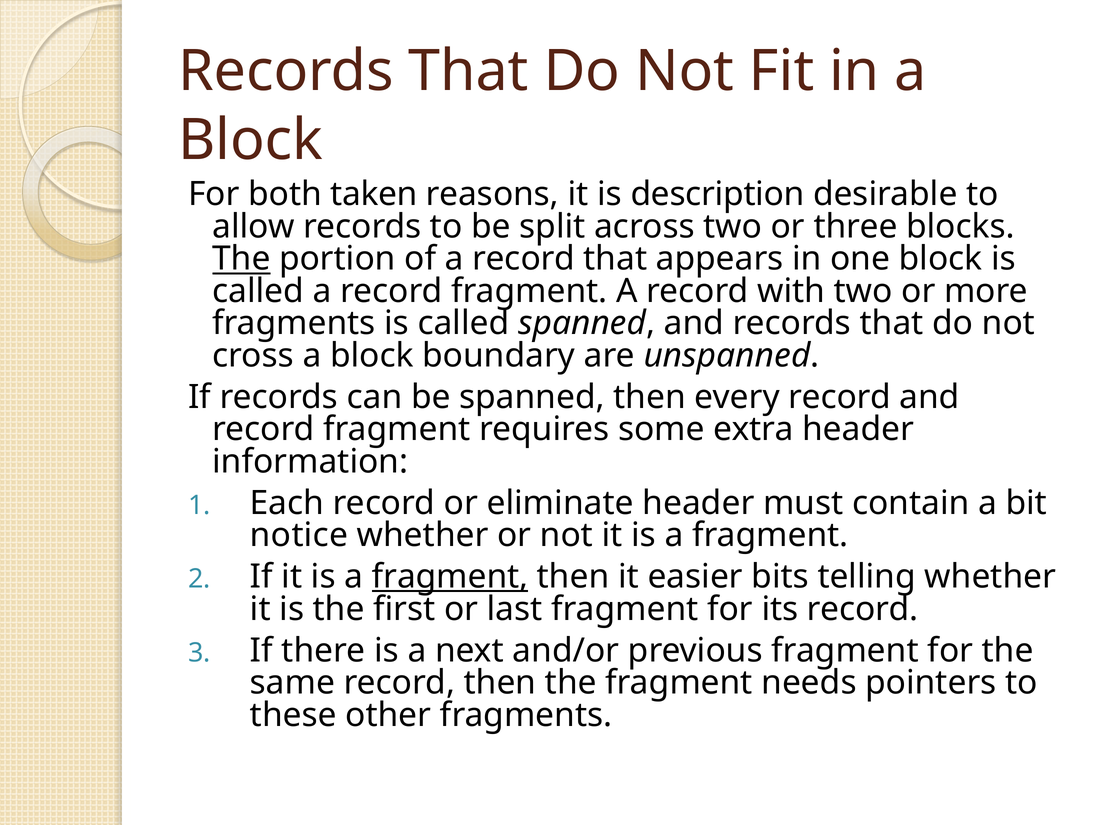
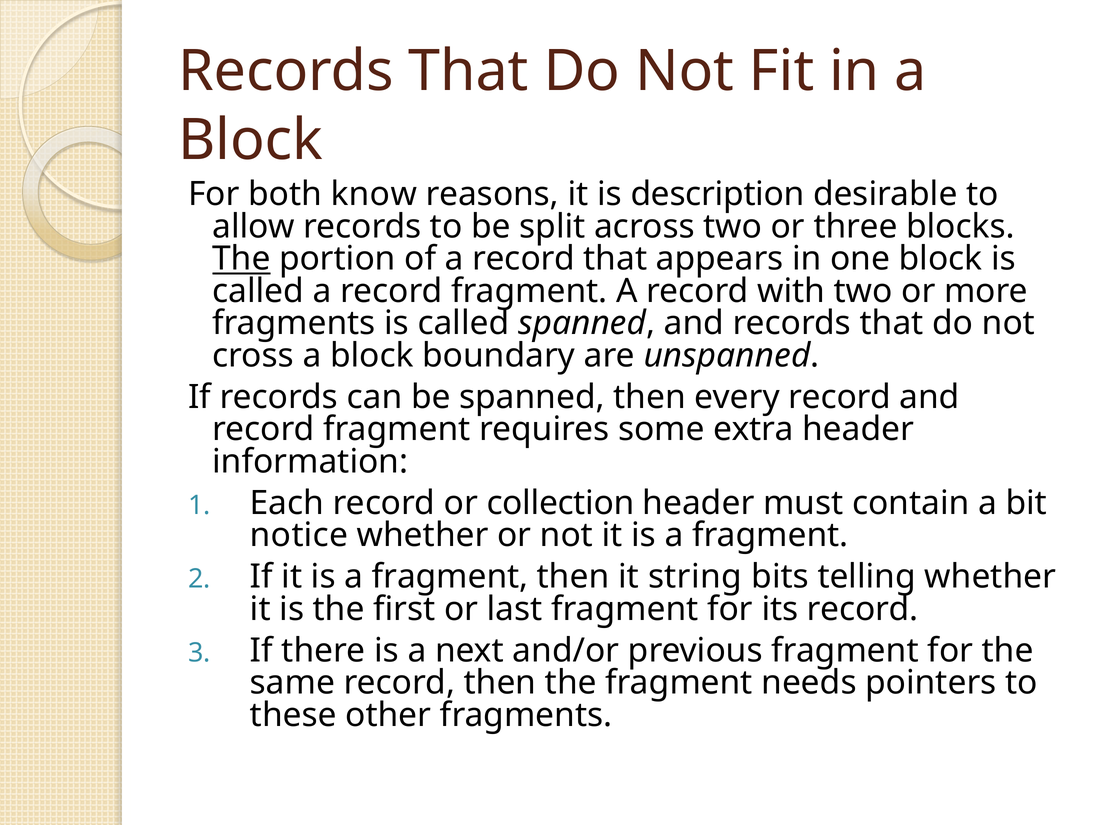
taken: taken -> know
eliminate: eliminate -> collection
fragment at (450, 577) underline: present -> none
easier: easier -> string
